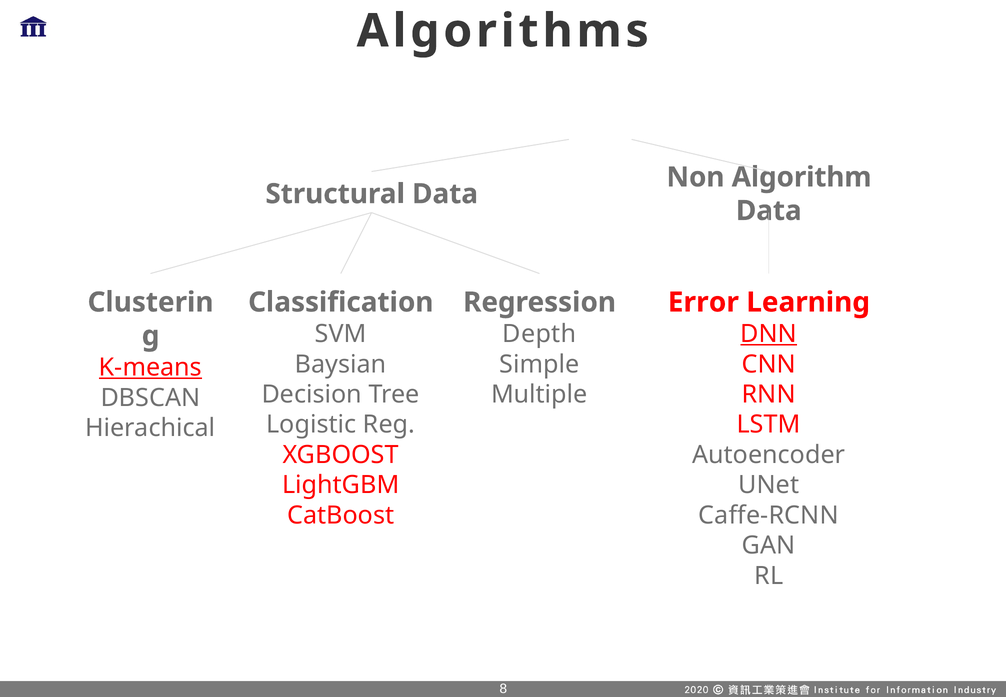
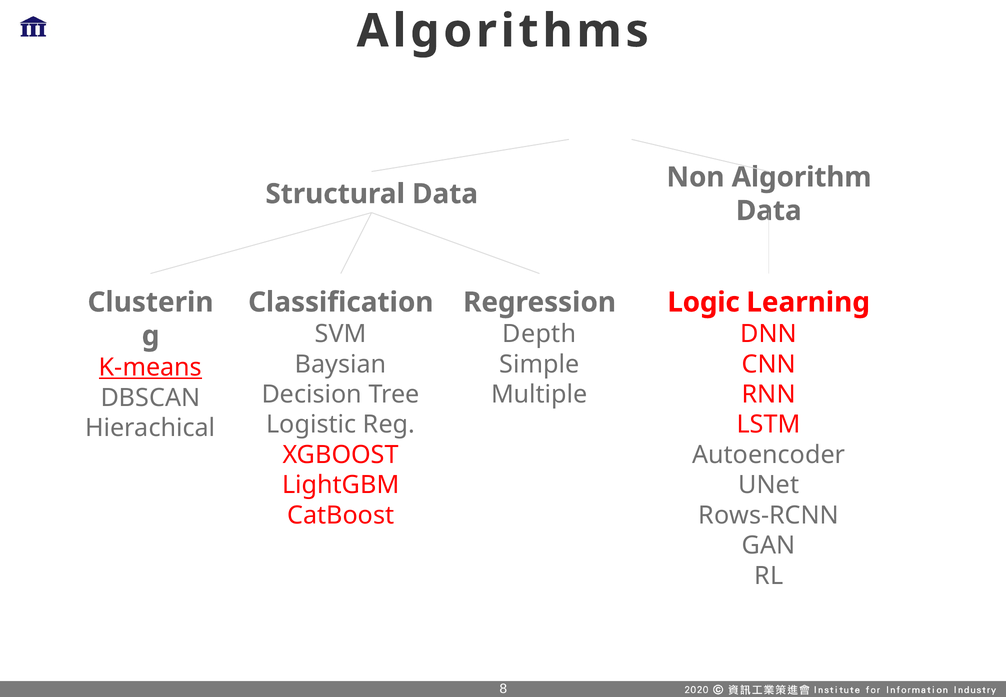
Error: Error -> Logic
DNN underline: present -> none
Caffe-RCNN: Caffe-RCNN -> Rows-RCNN
